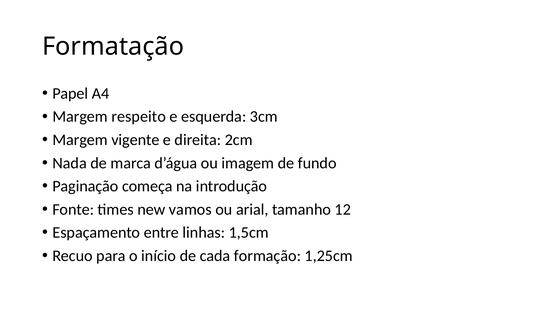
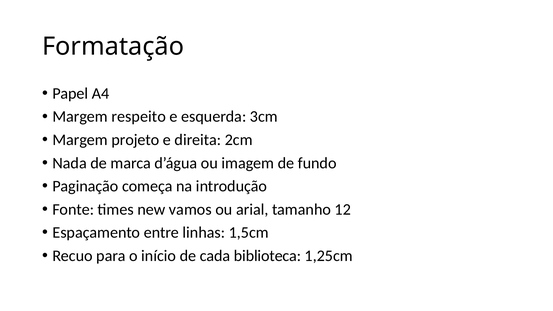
vigente: vigente -> projeto
formação: formação -> biblioteca
